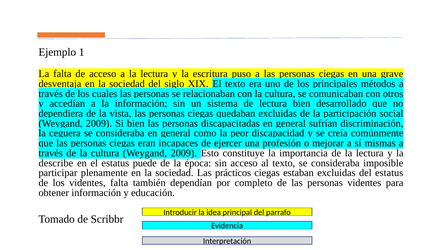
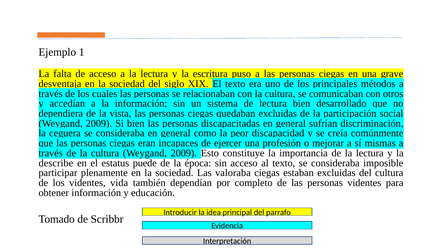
prácticos: prácticos -> valoraba
del estatus: estatus -> cultura
videntes falta: falta -> vida
